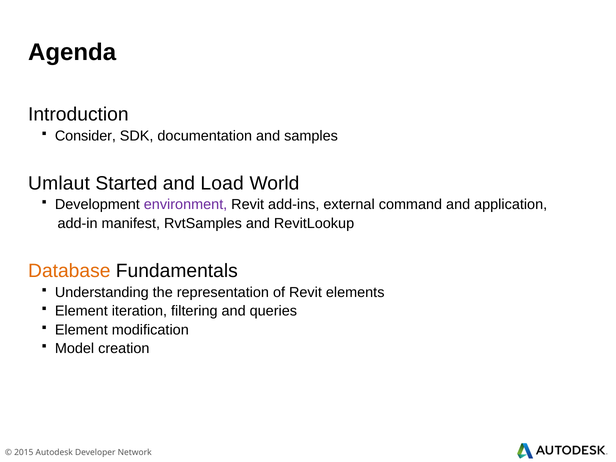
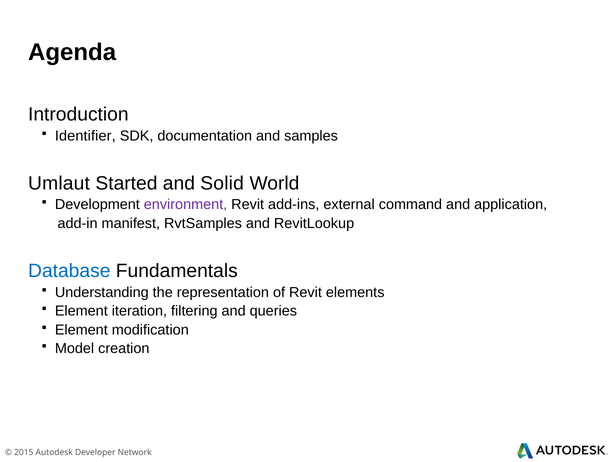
Consider: Consider -> Identifier
Load: Load -> Solid
Database colour: orange -> blue
